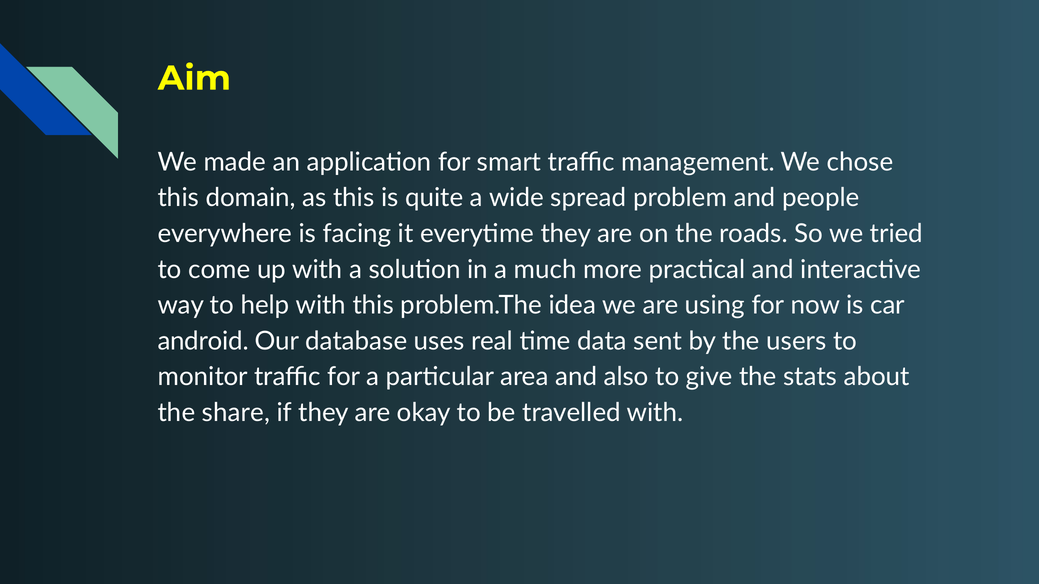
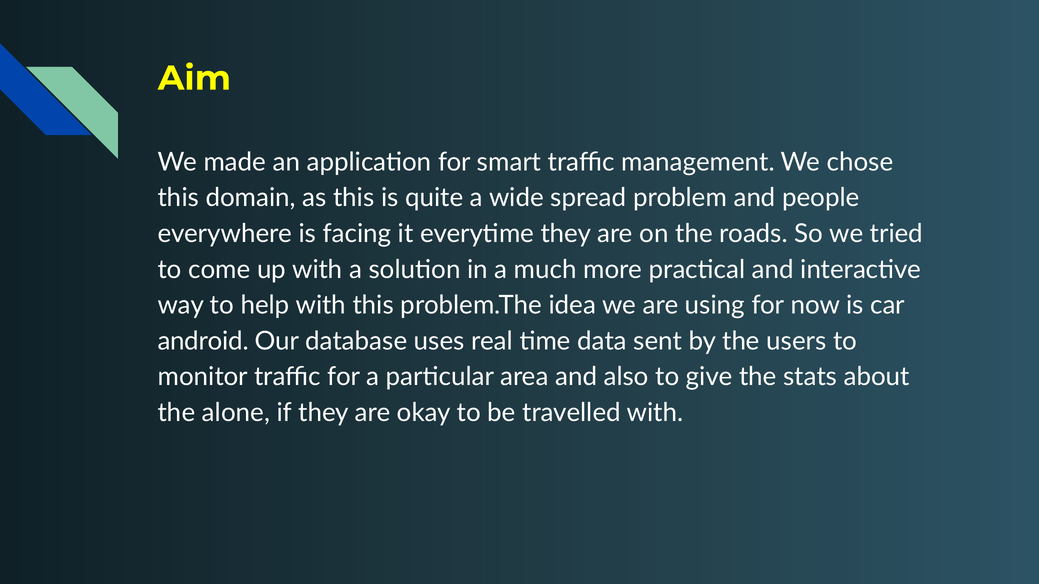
share: share -> alone
